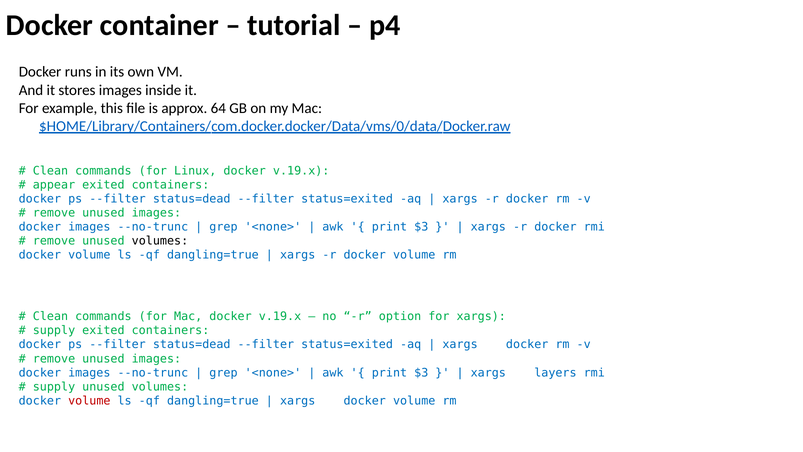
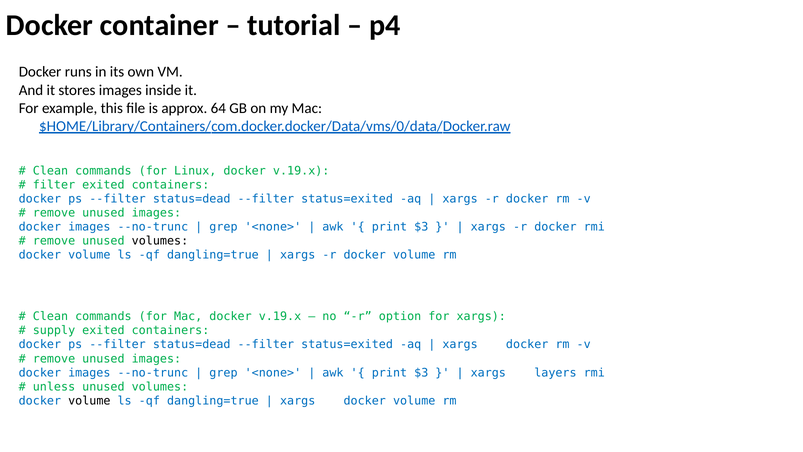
appear: appear -> filter
supply at (54, 387): supply -> unless
volume at (89, 401) colour: red -> black
